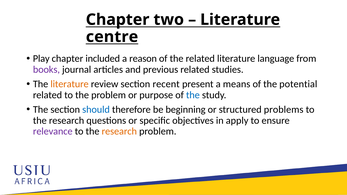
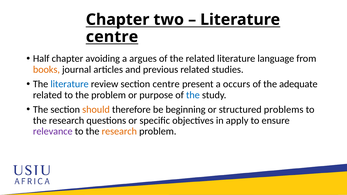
Play: Play -> Half
included: included -> avoiding
reason: reason -> argues
books colour: purple -> orange
literature at (70, 84) colour: orange -> blue
section recent: recent -> centre
means: means -> occurs
potential: potential -> adequate
should colour: blue -> orange
